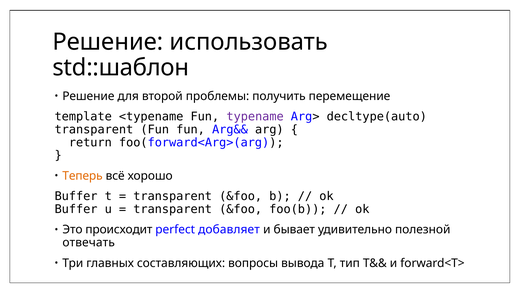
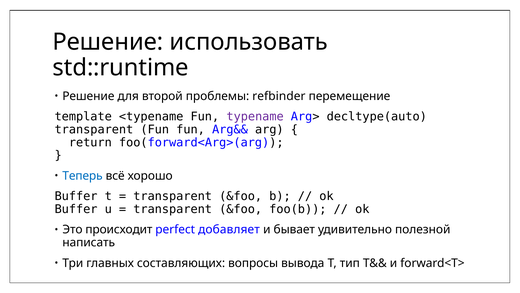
std::шаблон: std::шаблон -> std::runtime
получить: получить -> refbinder
Теперь colour: orange -> blue
отвечать: отвечать -> написать
